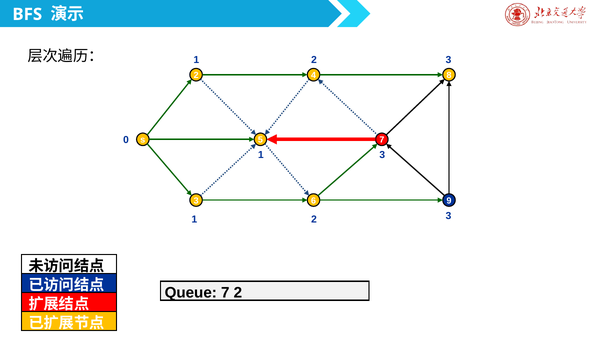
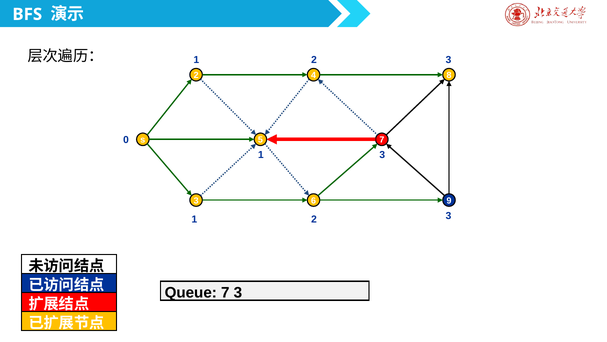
7 2: 2 -> 3
